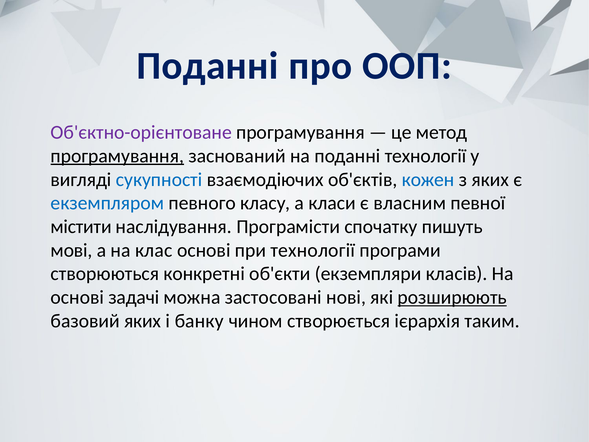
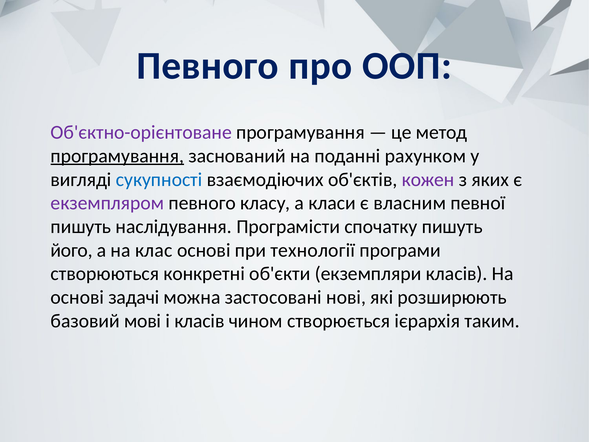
Поданні at (208, 66): Поданні -> Певного
поданні технології: технології -> рахунком
кожен colour: blue -> purple
екземпляром colour: blue -> purple
містити at (81, 227): містити -> пишуть
мові: мові -> його
розширюють underline: present -> none
базовий яких: яких -> мові
і банку: банку -> класів
